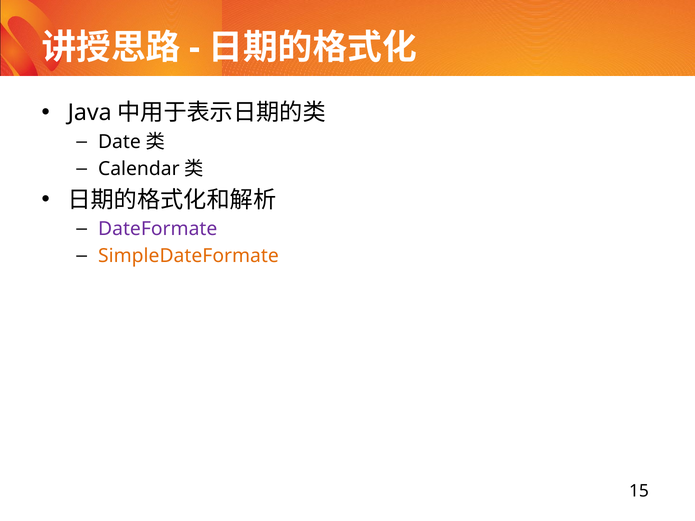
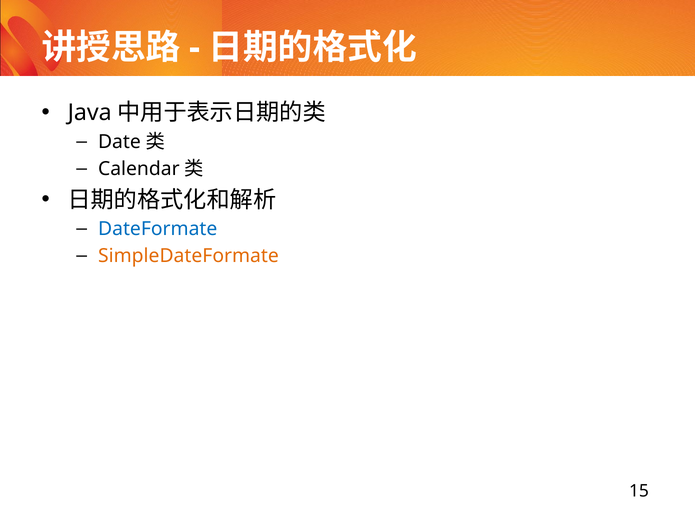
DateFormate colour: purple -> blue
